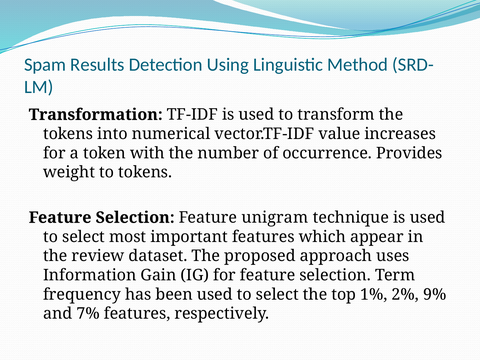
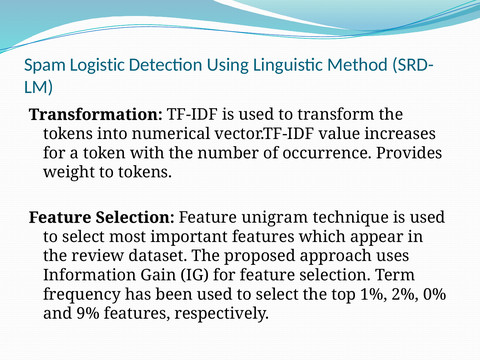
Results: Results -> Logistic
9%: 9% -> 0%
7%: 7% -> 9%
